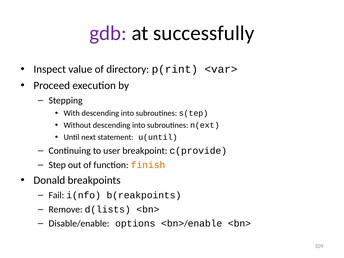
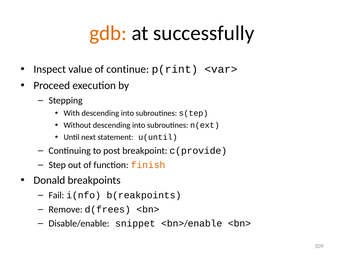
gdb colour: purple -> orange
directory: directory -> continue
user: user -> post
d(lists: d(lists -> d(frees
options: options -> snippet
